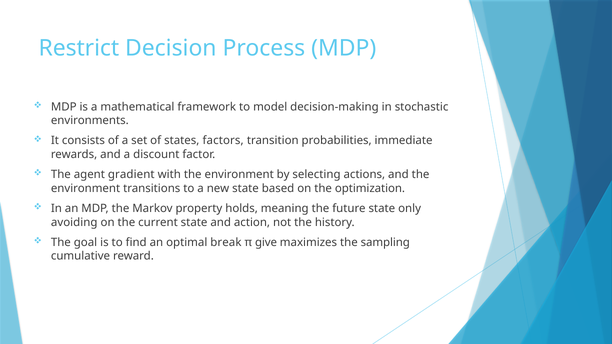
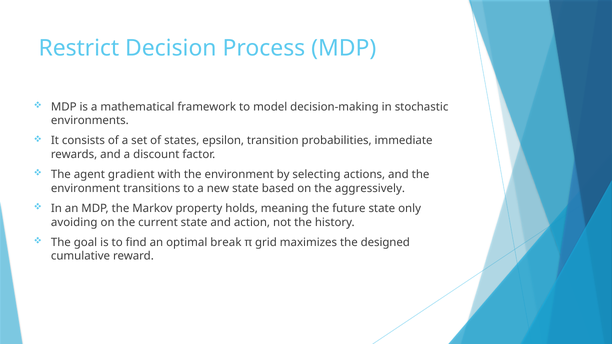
factors: factors -> epsilon
optimization: optimization -> aggressively
give: give -> grid
sampling: sampling -> designed
